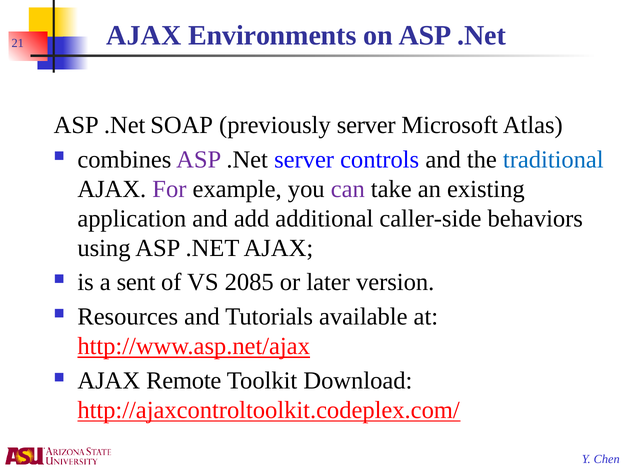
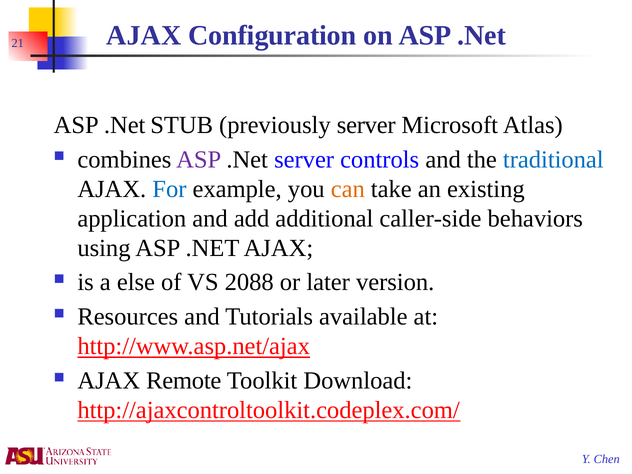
Environments: Environments -> Configuration
SOAP: SOAP -> STUB
For colour: purple -> blue
can colour: purple -> orange
sent: sent -> else
2085: 2085 -> 2088
